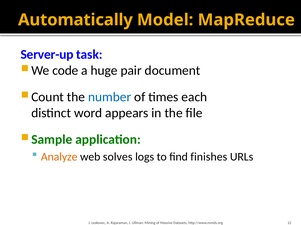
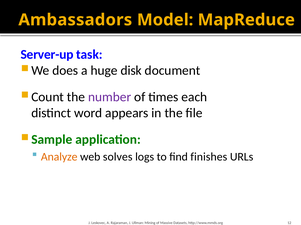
Automatically: Automatically -> Ambassadors
code: code -> does
pair: pair -> disk
number colour: blue -> purple
